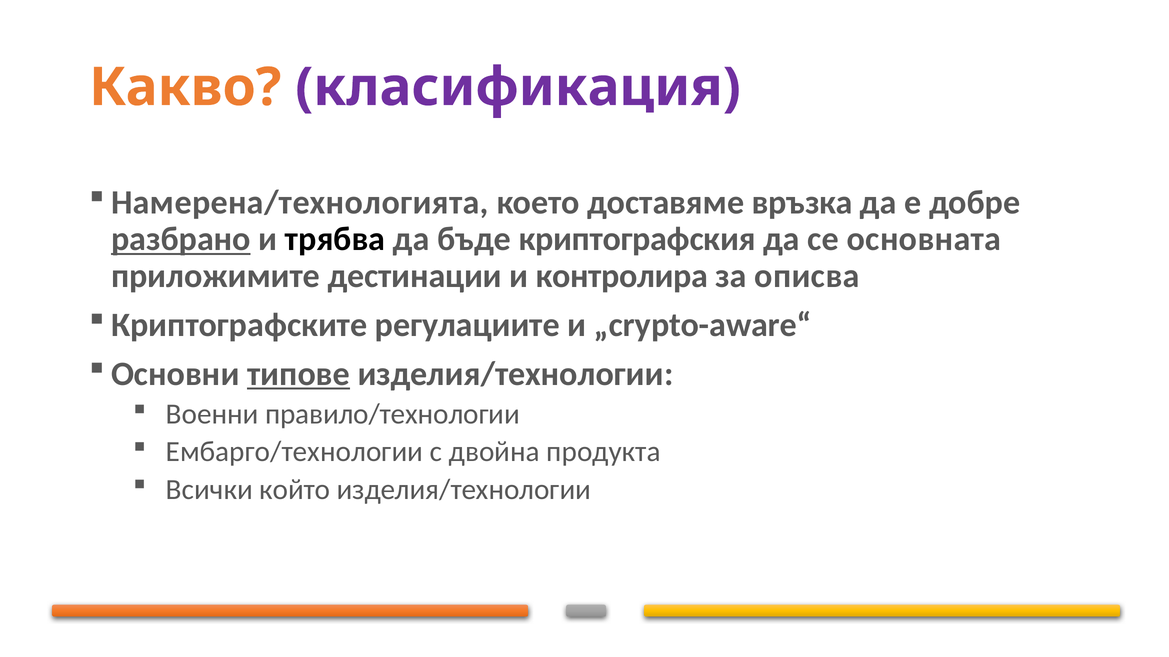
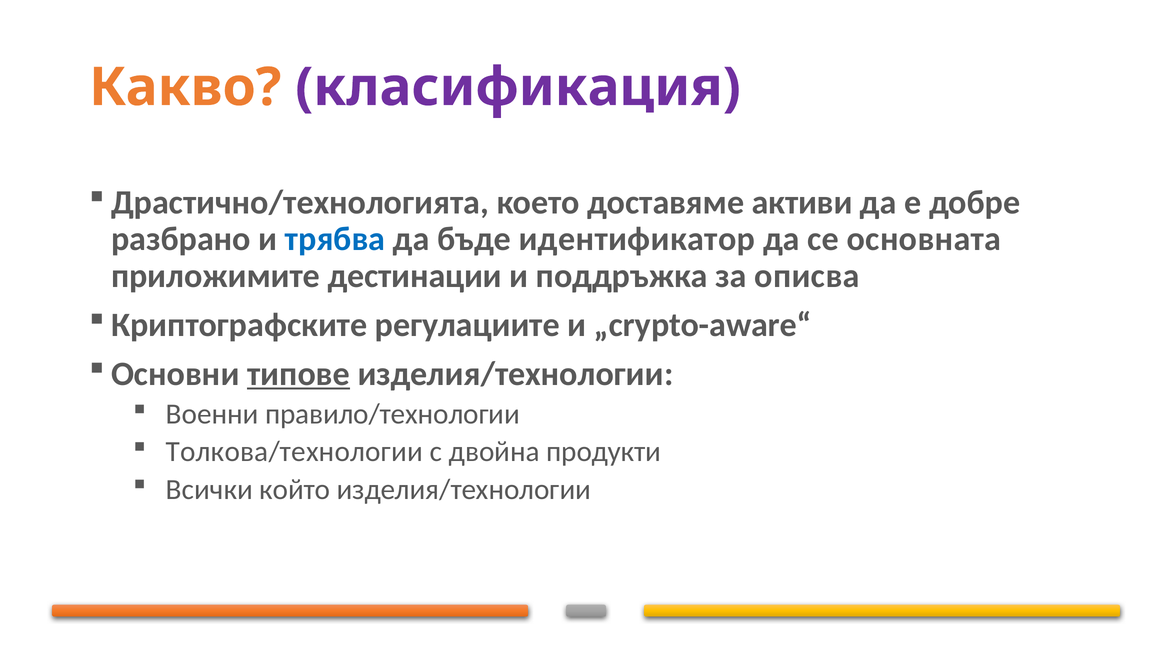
Намерена/технологията: Намерена/технологията -> Драстично/технологията
връзка: връзка -> активи
разбрано underline: present -> none
трябва colour: black -> blue
криптографския: криптографския -> идентификатор
контролира: контролира -> поддръжка
Ембарго/технологии: Ембарго/технологии -> Толкова/технологии
продукта: продукта -> продукти
